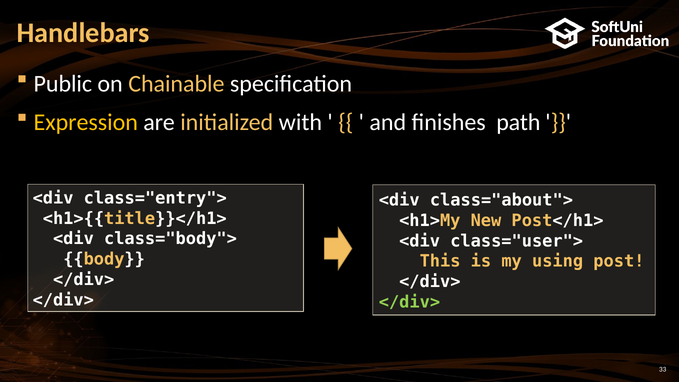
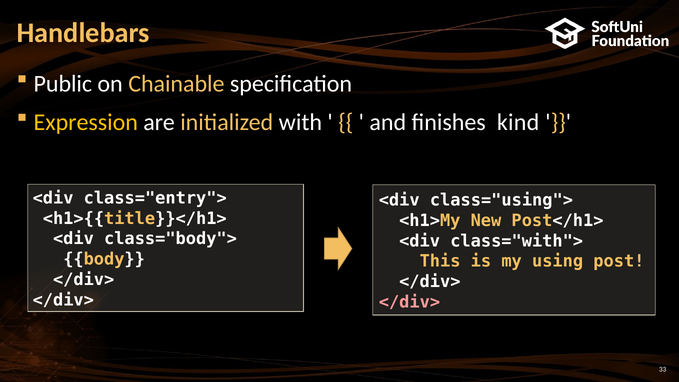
path: path -> kind
class="about">: class="about"> -> class="using">
class="user">: class="user"> -> class="with">
</div> at (409, 302) colour: light green -> pink
